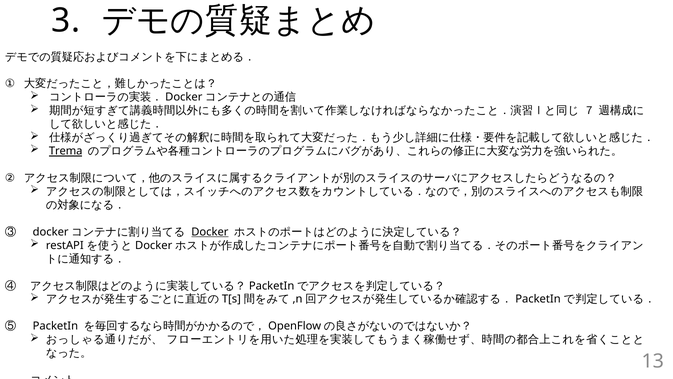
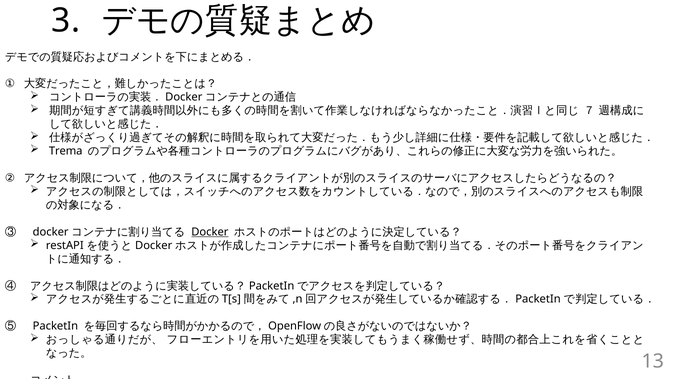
Trema underline: present -> none
